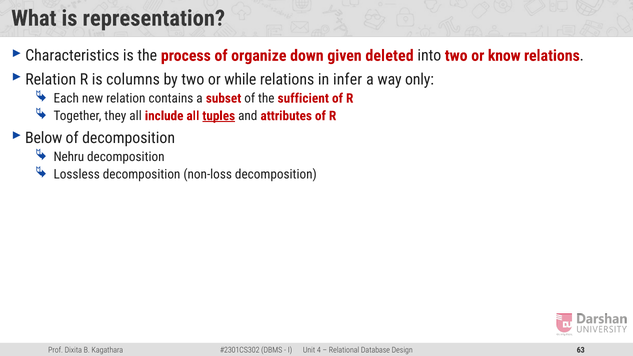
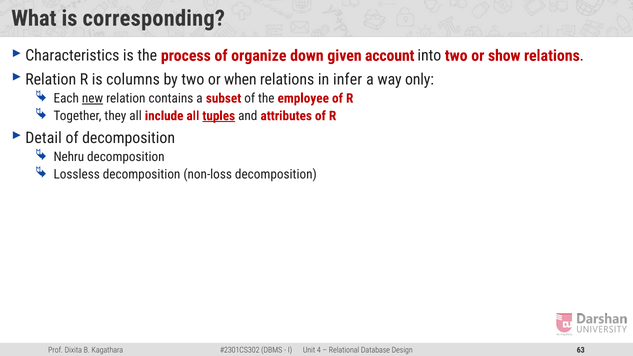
representation: representation -> corresponding
deleted: deleted -> account
know: know -> show
while: while -> when
new underline: none -> present
sufficient: sufficient -> employee
Below: Below -> Detail
